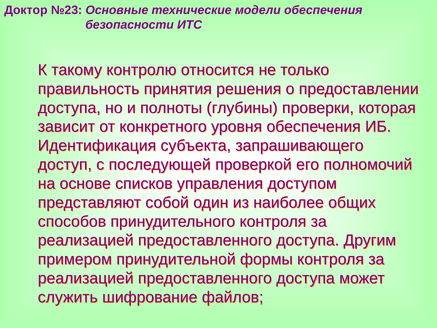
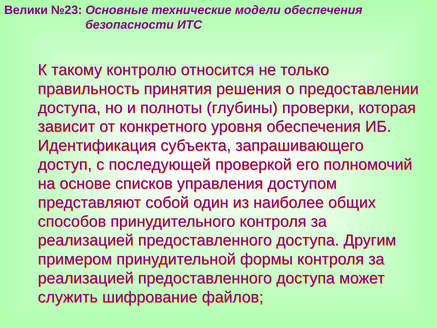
Доктор: Доктор -> Велики
